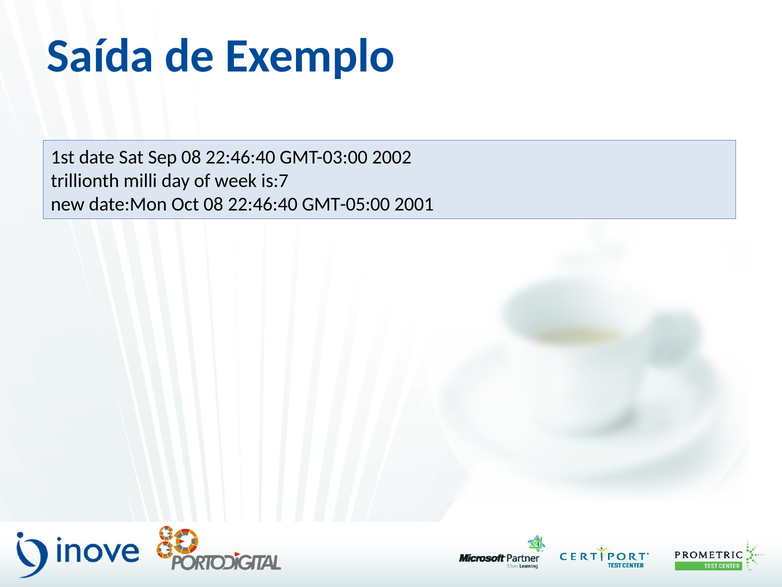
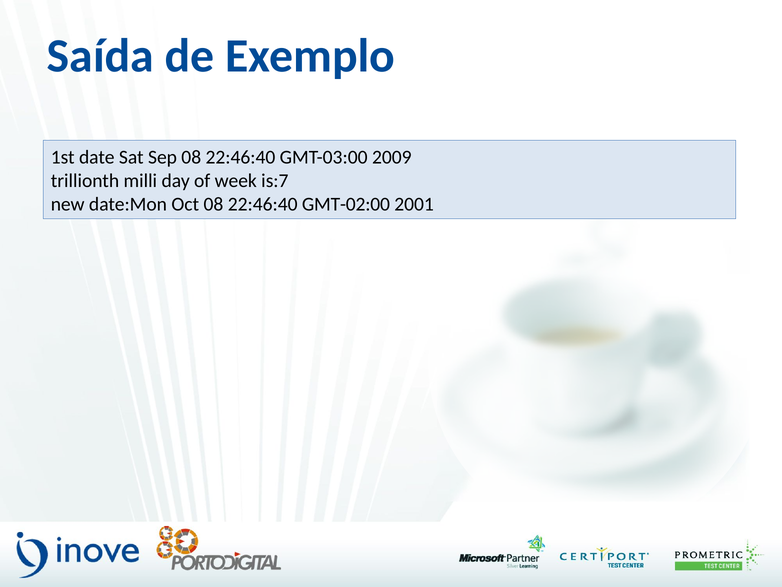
2002: 2002 -> 2009
GMT-05:00: GMT-05:00 -> GMT-02:00
